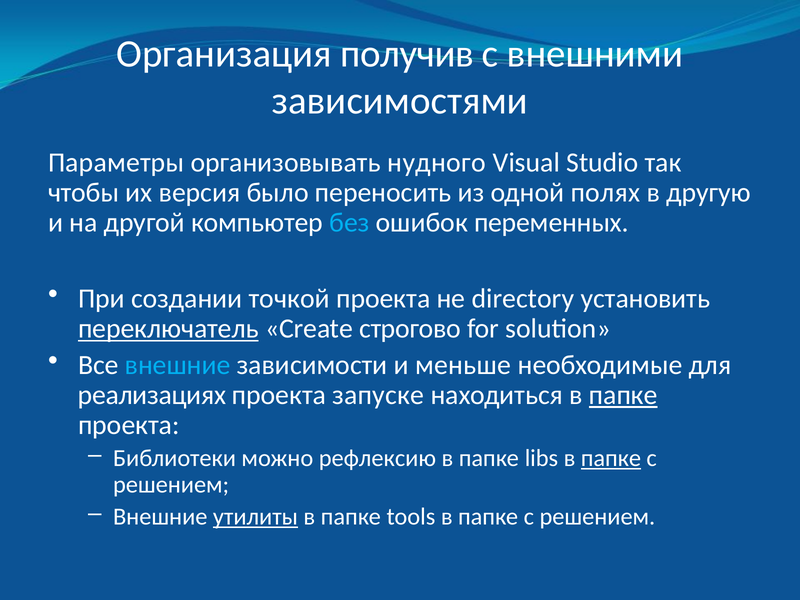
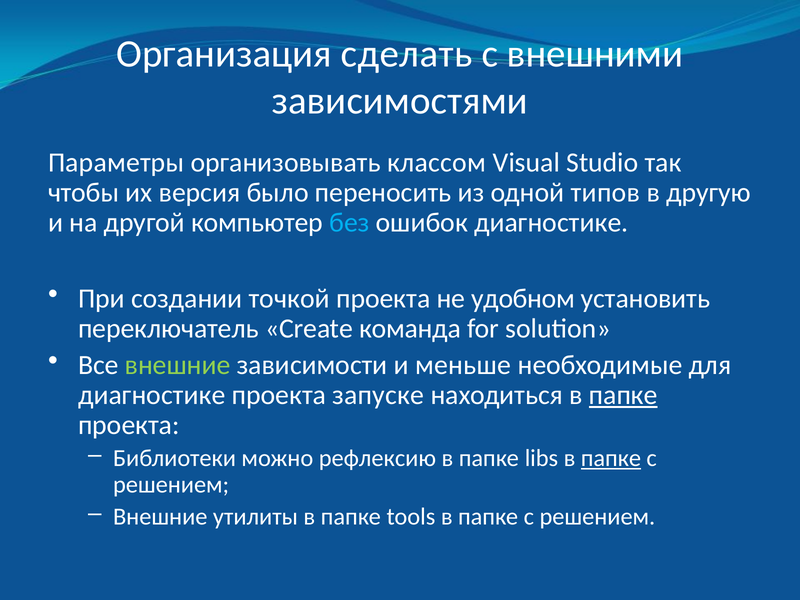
получив: получив -> сделать
нудного: нудного -> классом
полях: полях -> типов
ошибок переменных: переменных -> диагностике
directory: directory -> удобном
переключатель underline: present -> none
строгово: строгово -> команда
внешние at (178, 365) colour: light blue -> light green
реализациях at (152, 395): реализациях -> диагностике
утилиты underline: present -> none
